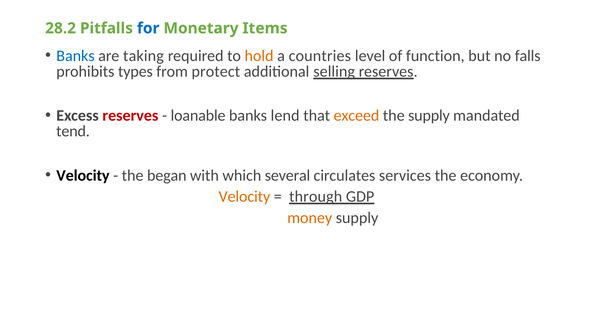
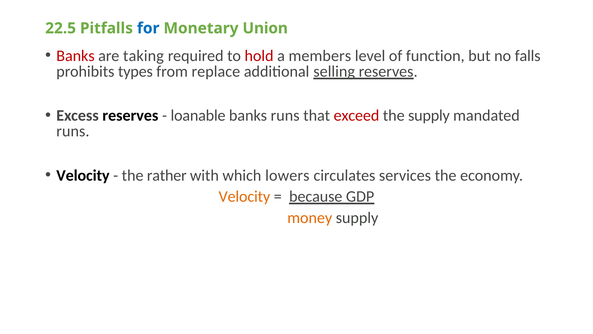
28.2: 28.2 -> 22.5
Items: Items -> Union
Banks at (75, 56) colour: blue -> red
hold colour: orange -> red
countries: countries -> members
protect: protect -> replace
reserves at (130, 116) colour: red -> black
banks lend: lend -> runs
exceed colour: orange -> red
tend at (73, 131): tend -> runs
began: began -> rather
several: several -> lowers
through: through -> because
